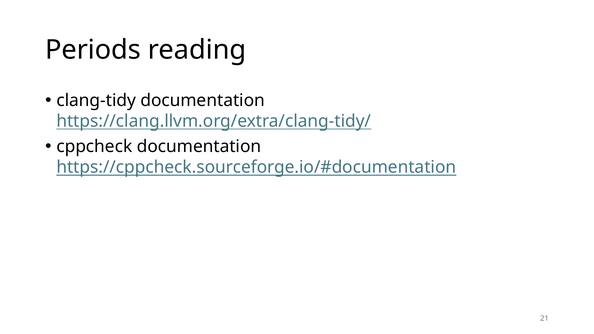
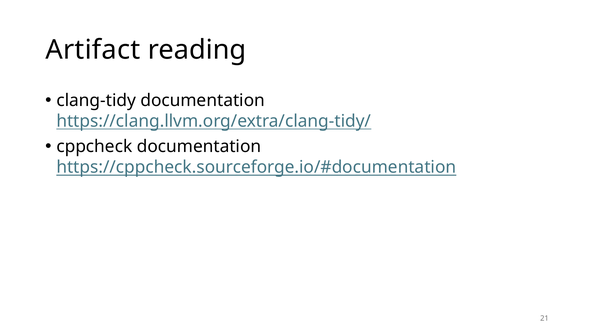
Periods: Periods -> Artifact
